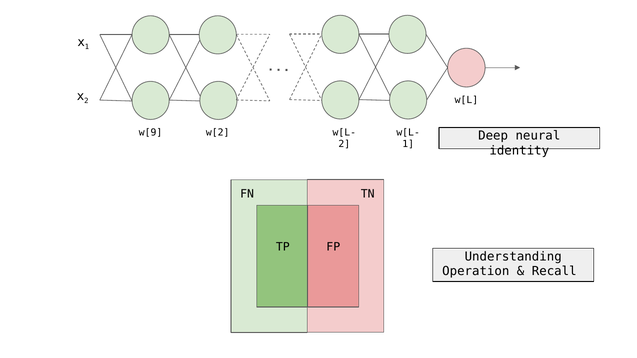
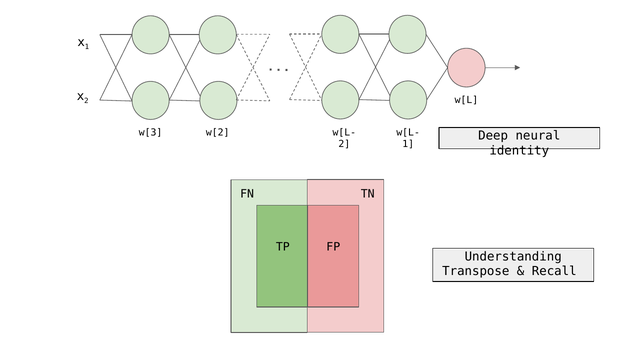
w[9: w[9 -> w[3
Operation: Operation -> Transpose
